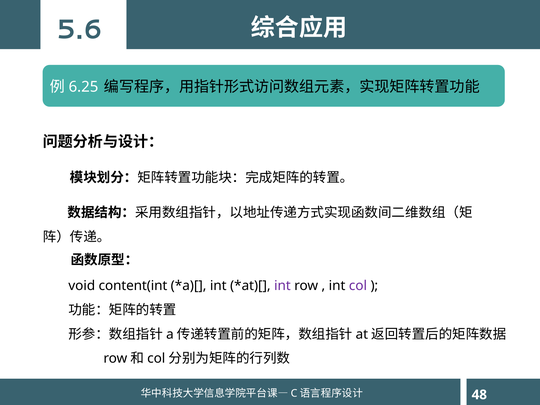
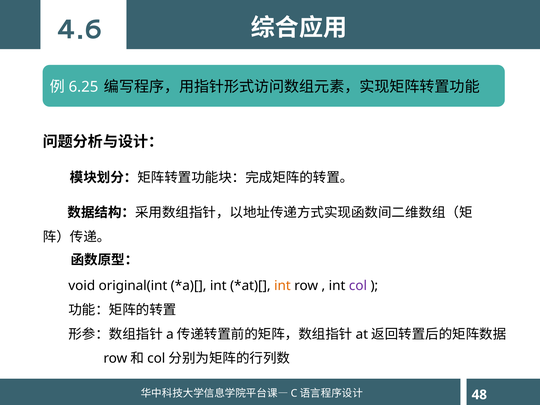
5.6: 5.6 -> 4.6
content(int: content(int -> original(int
int at (282, 286) colour: purple -> orange
